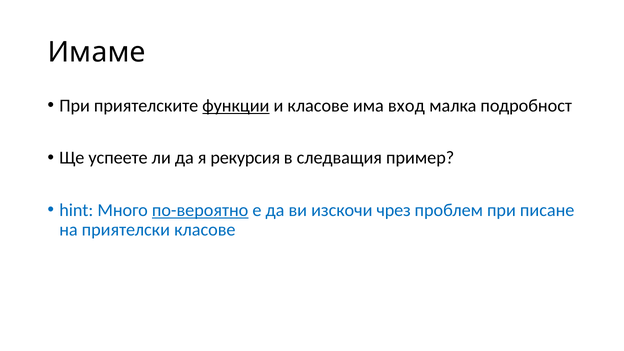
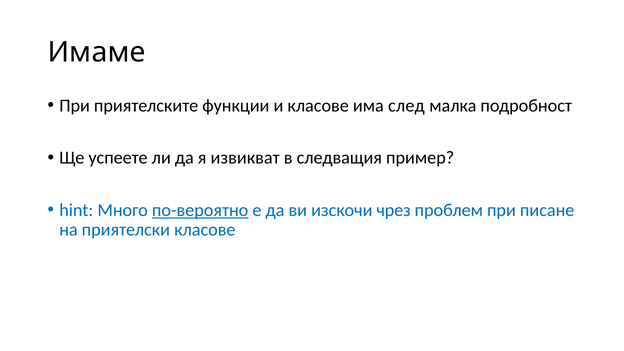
функции underline: present -> none
вход: вход -> след
рекурсия: рекурсия -> извикват
